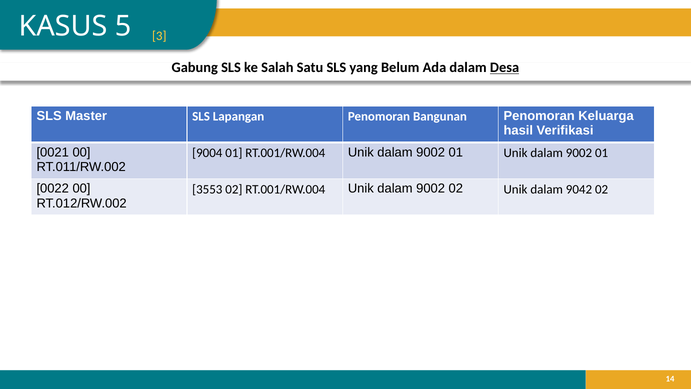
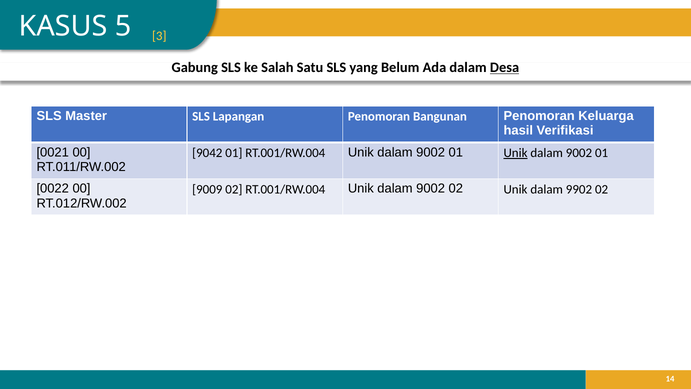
9004: 9004 -> 9042
Unik at (516, 153) underline: none -> present
3553: 3553 -> 9009
9042: 9042 -> 9902
